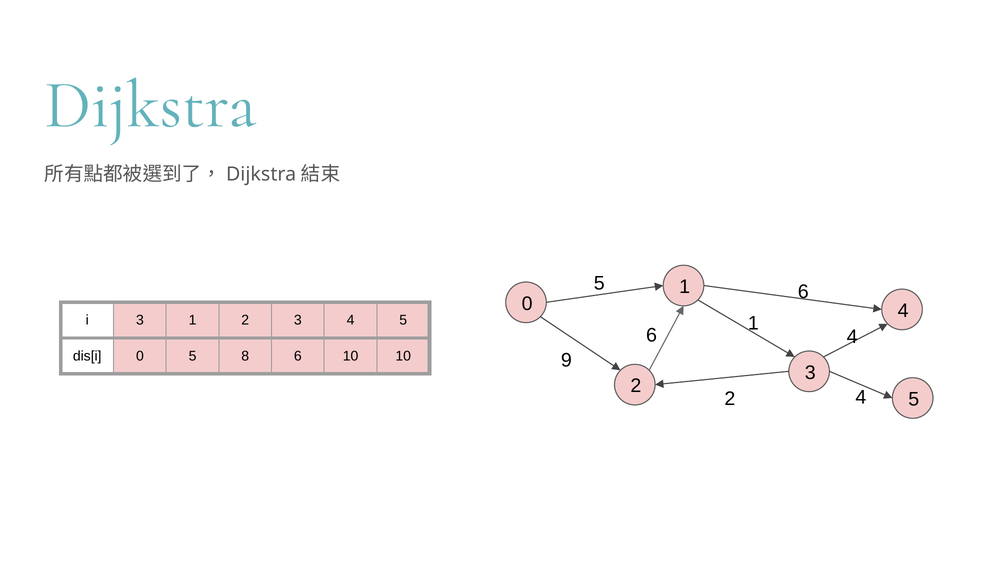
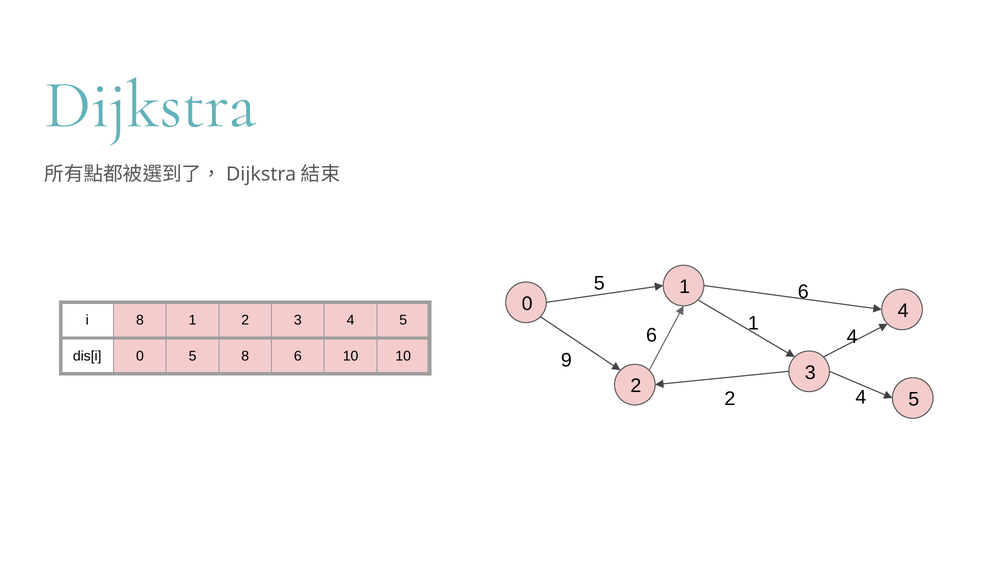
i 3: 3 -> 8
